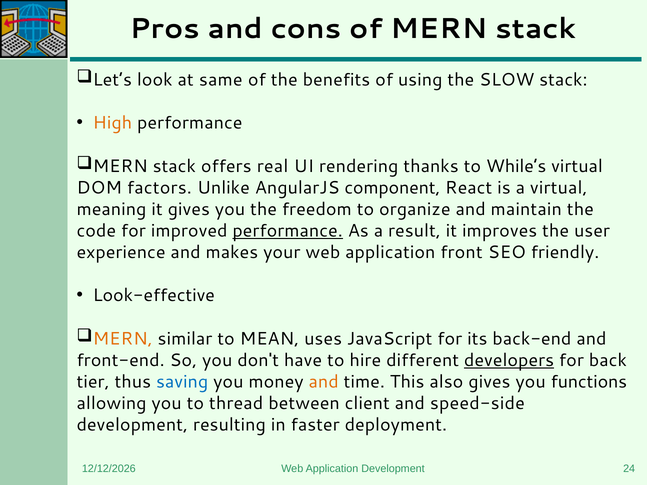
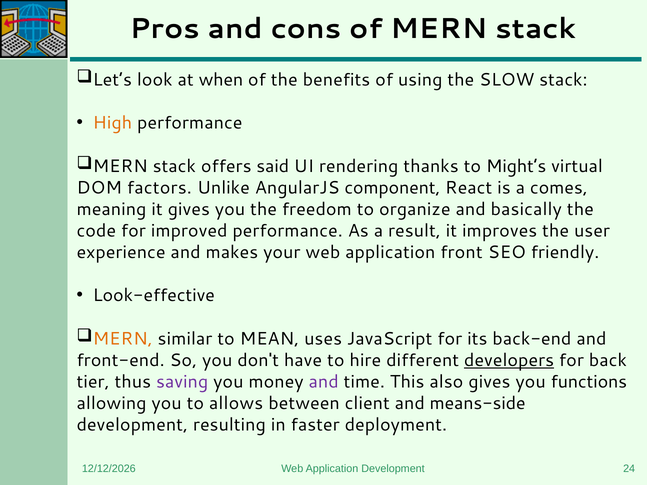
same: same -> when
real: real -> said
While’s: While’s -> Might’s
a virtual: virtual -> comes
maintain: maintain -> basically
performance at (288, 231) underline: present -> none
saving colour: blue -> purple
and at (324, 382) colour: orange -> purple
thread: thread -> allows
speed-side: speed-side -> means-side
